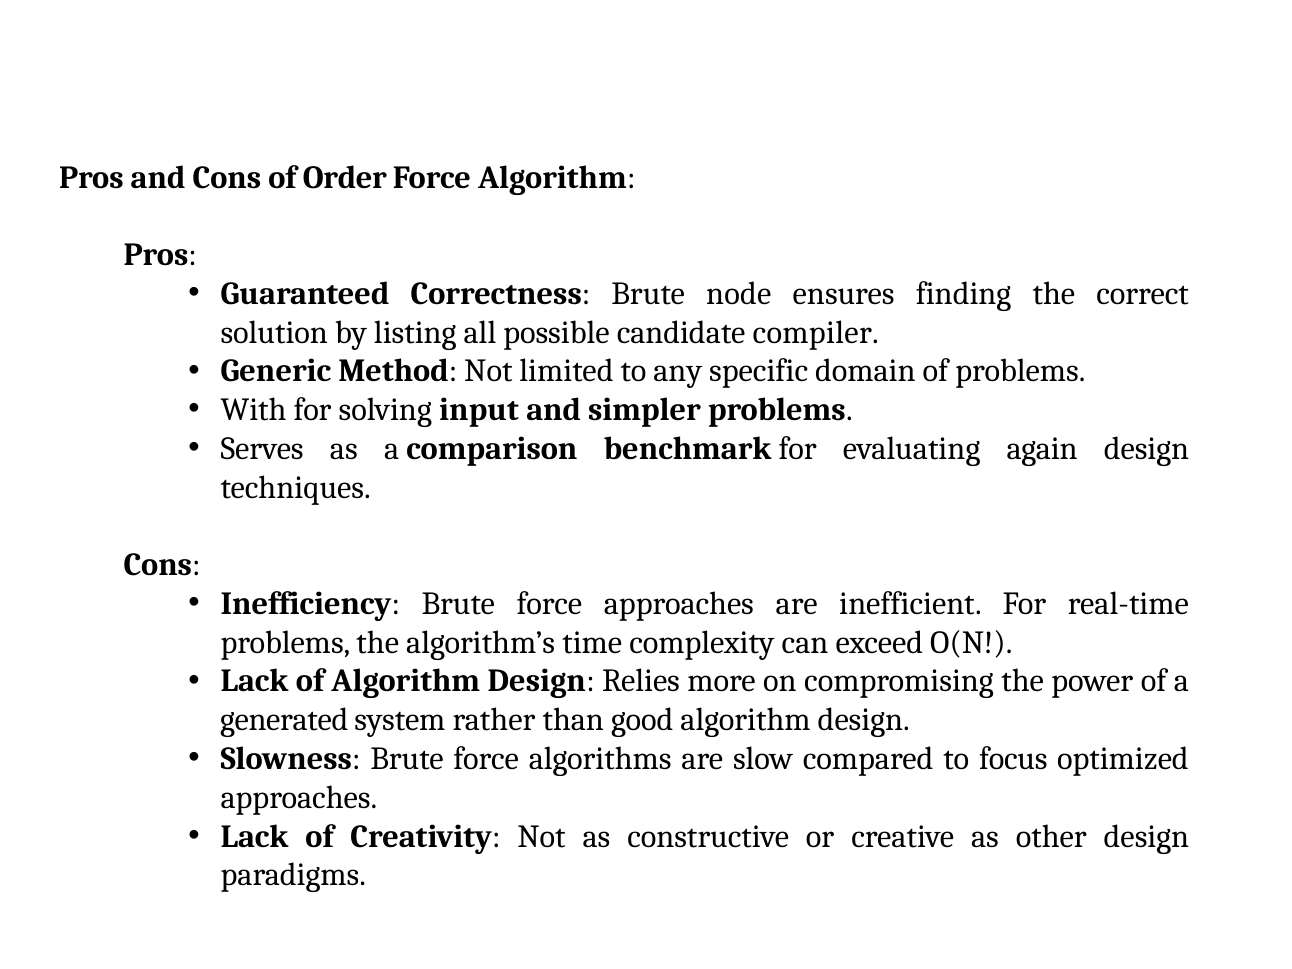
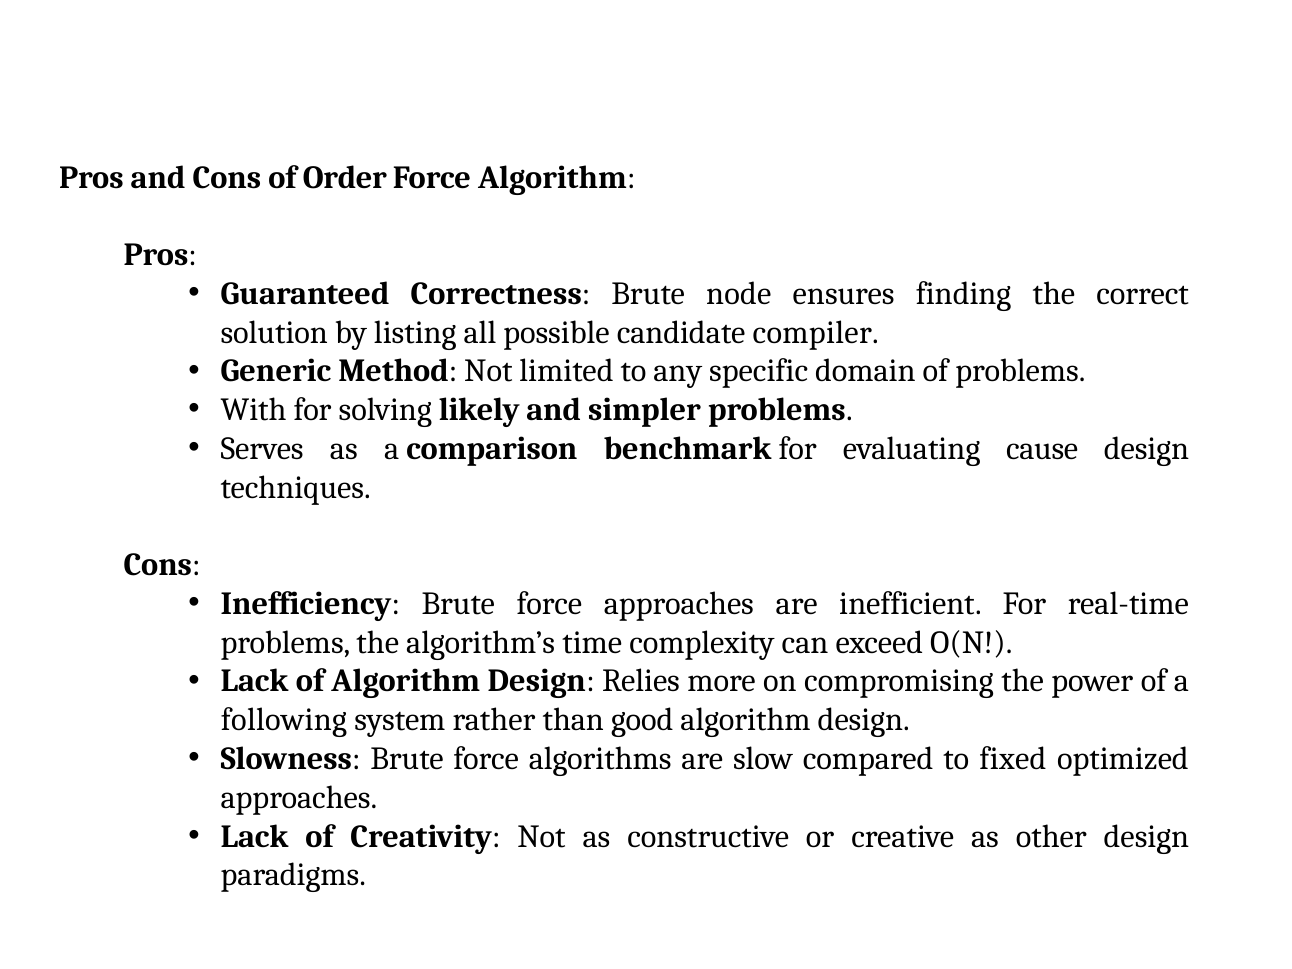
input: input -> likely
again: again -> cause
generated: generated -> following
focus: focus -> fixed
